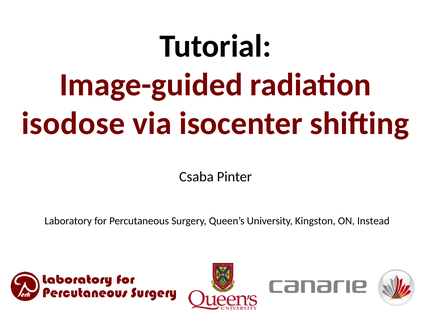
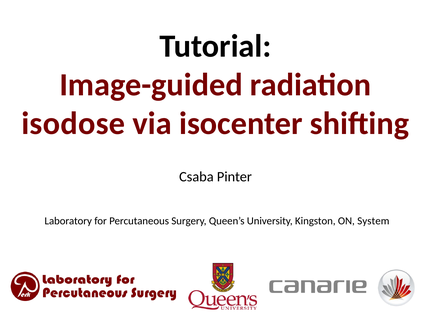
Instead: Instead -> System
